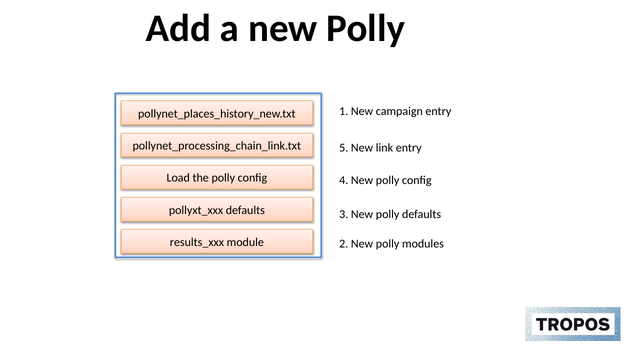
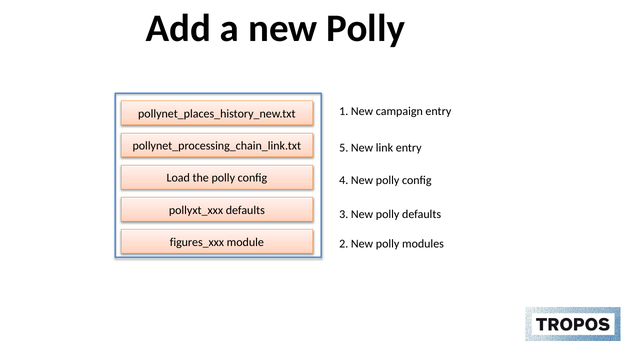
results_xxx: results_xxx -> figures_xxx
